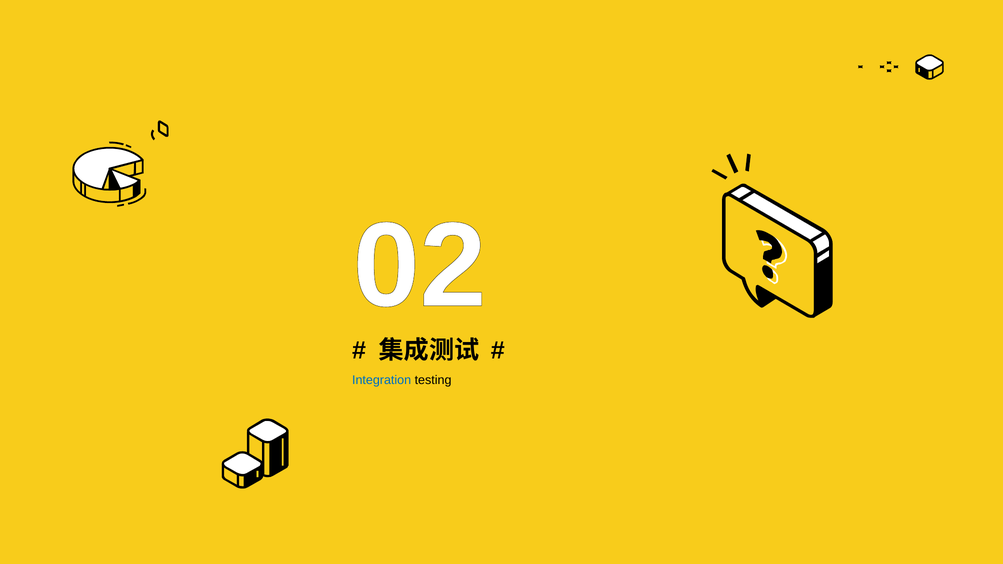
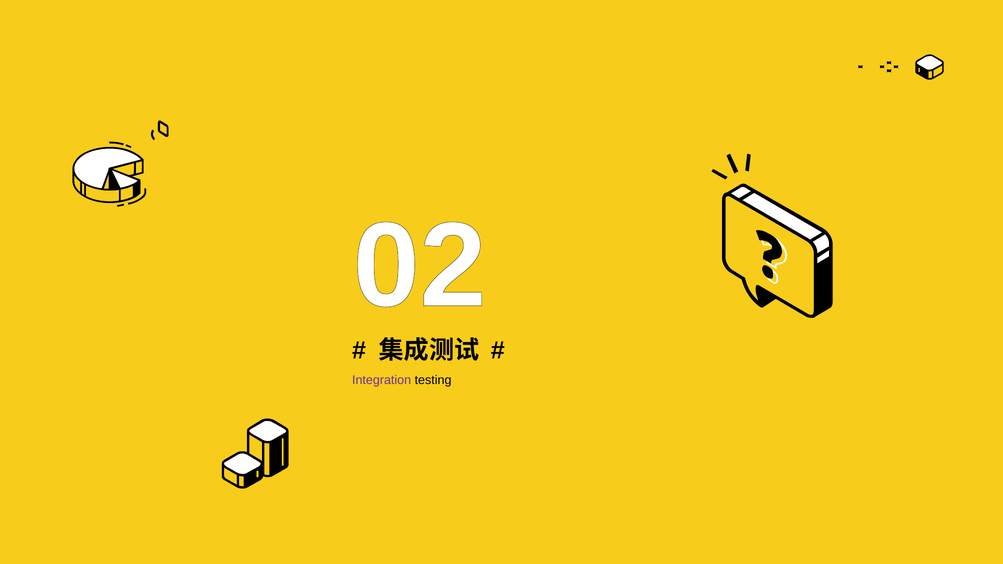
Integration colour: blue -> purple
